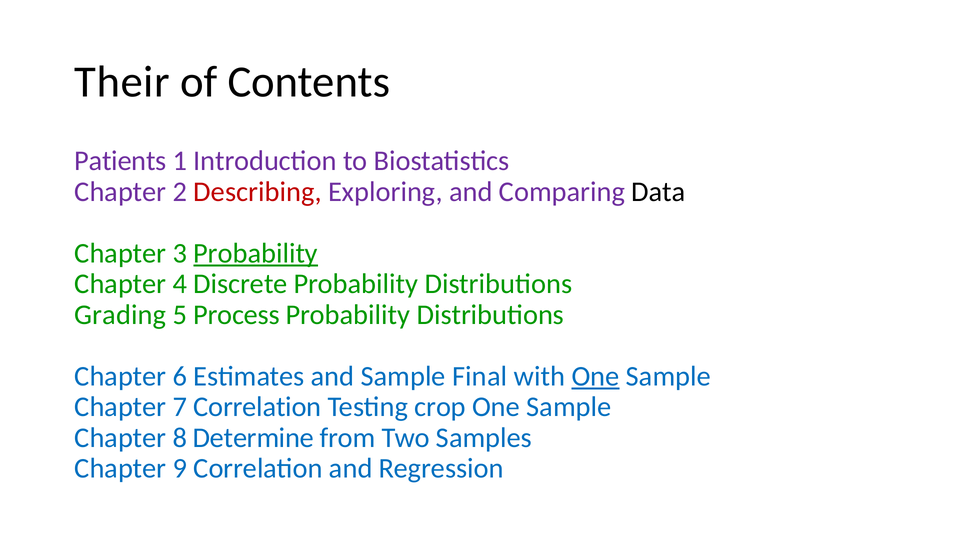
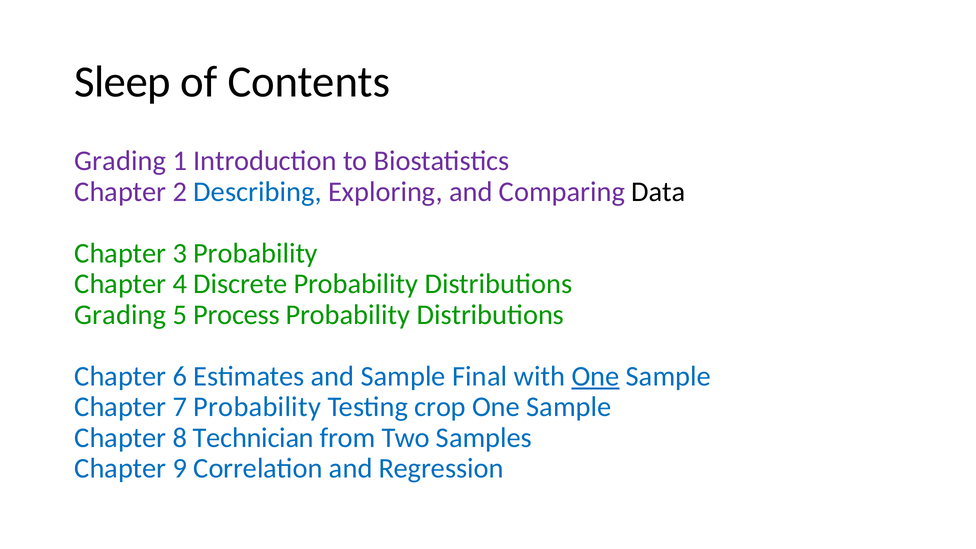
Their: Their -> Sleep
Patients at (120, 161): Patients -> Grading
Describing colour: red -> blue
Probability at (256, 253) underline: present -> none
7 Correlation: Correlation -> Probability
Determine: Determine -> Technician
